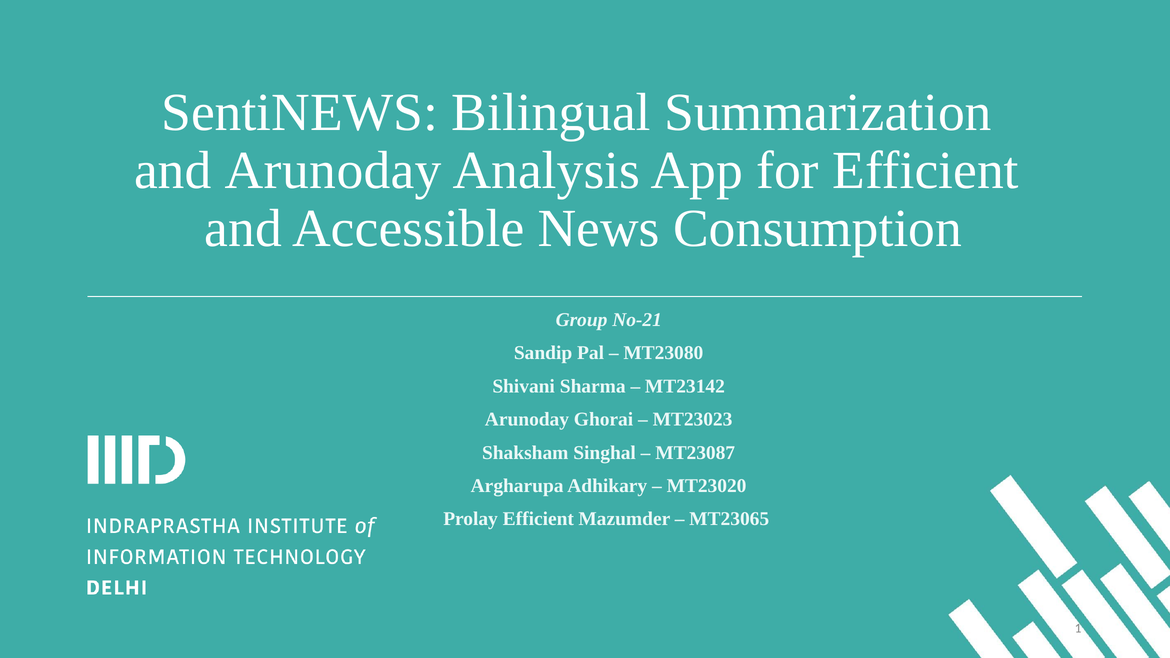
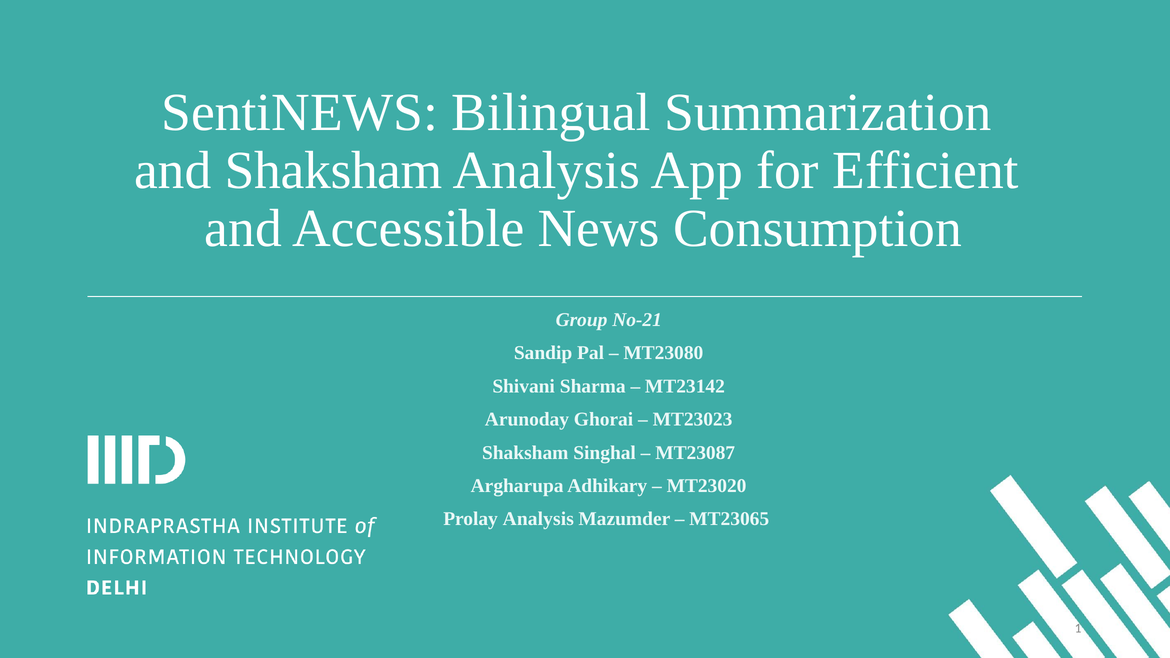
and Arunoday: Arunoday -> Shaksham
Prolay Efficient: Efficient -> Analysis
